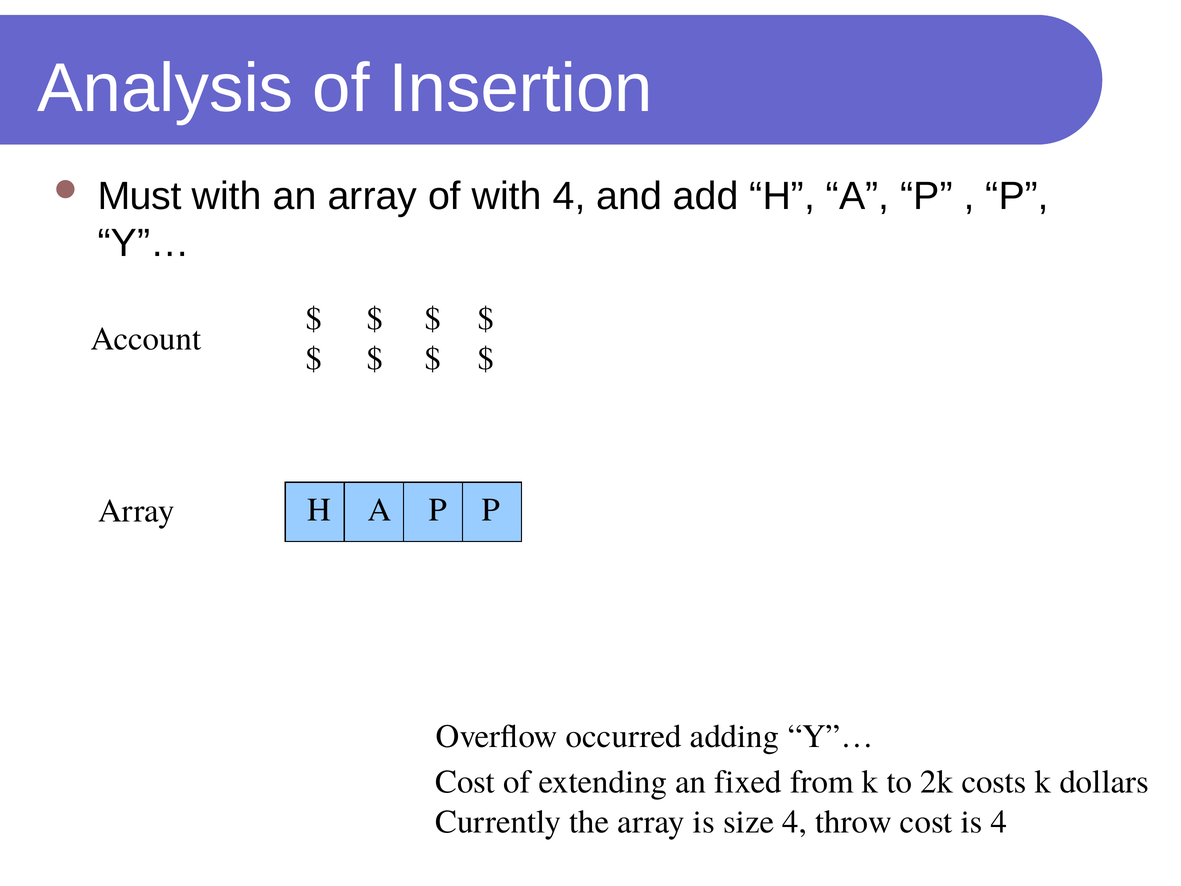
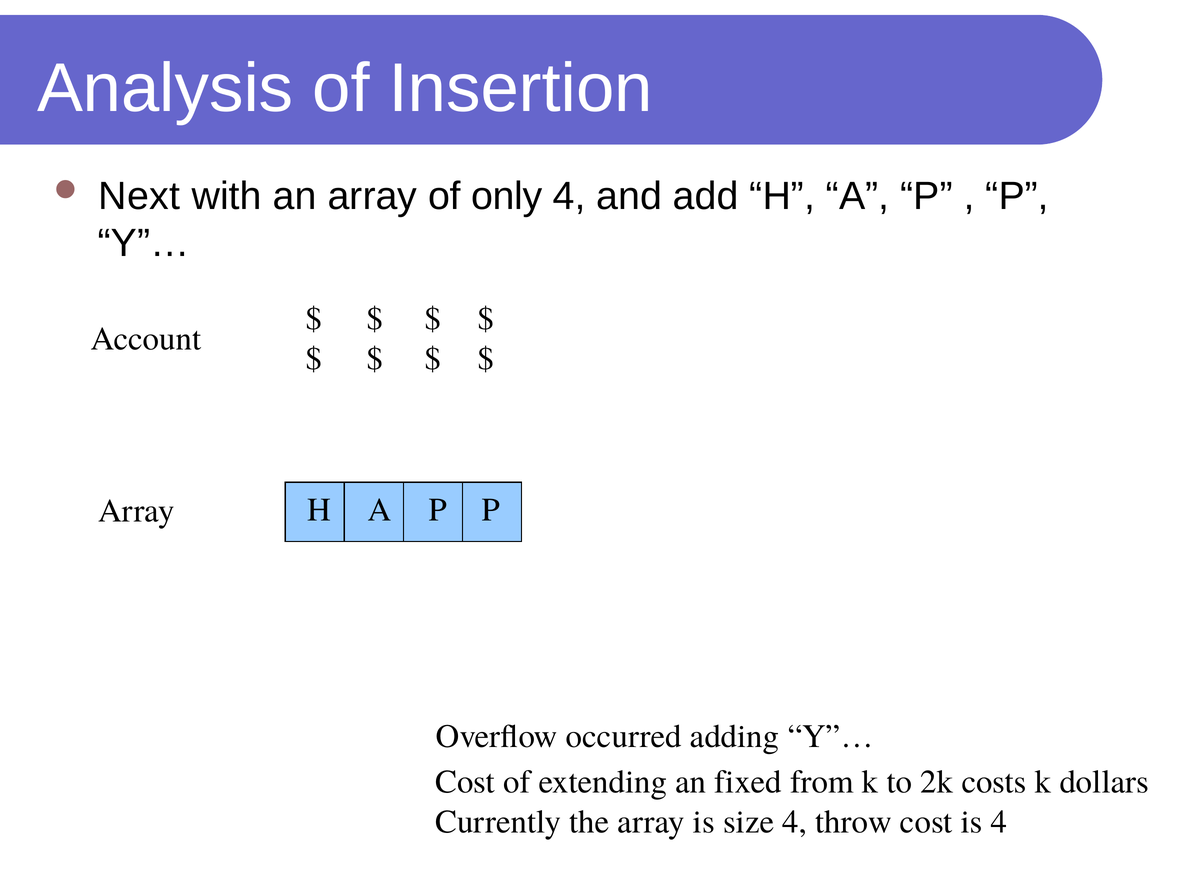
Must: Must -> Next
of with: with -> only
